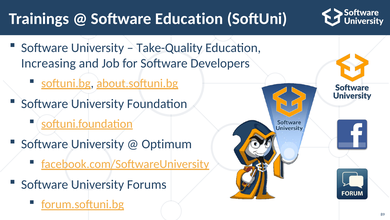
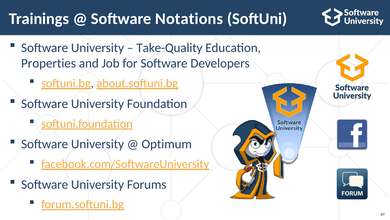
Software Education: Education -> Notations
Increasing: Increasing -> Properties
